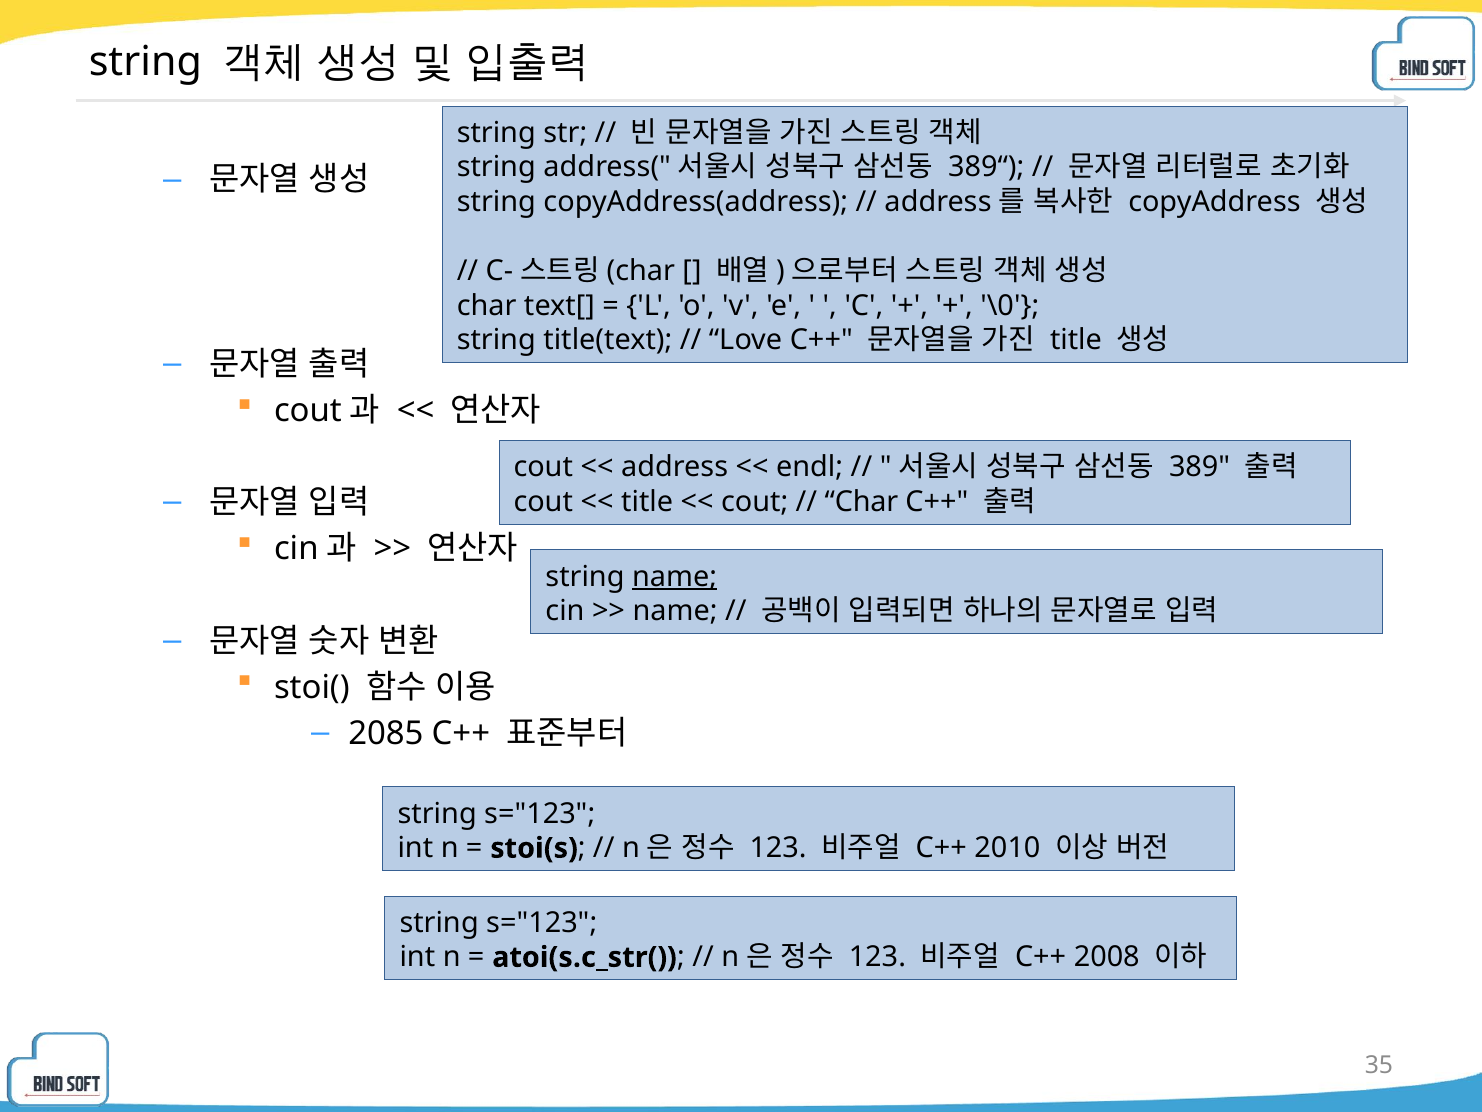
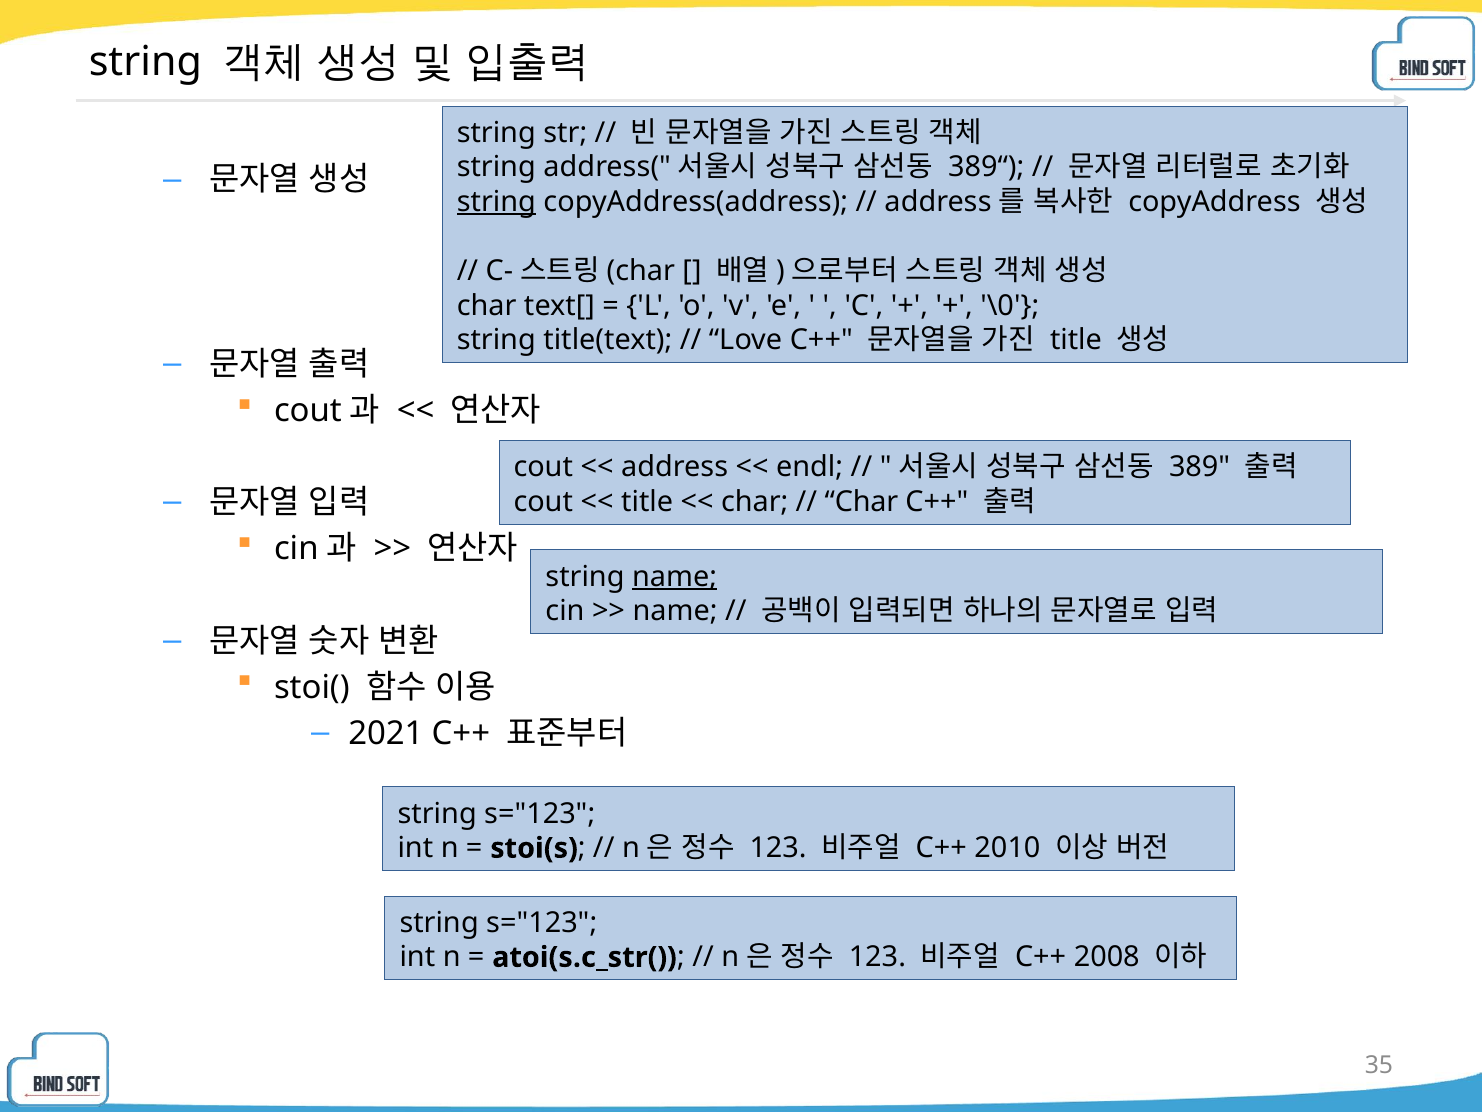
string at (496, 202) underline: none -> present
cout at (755, 502): cout -> char
2085: 2085 -> 2021
